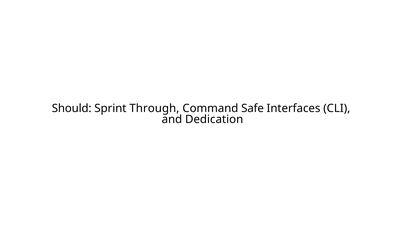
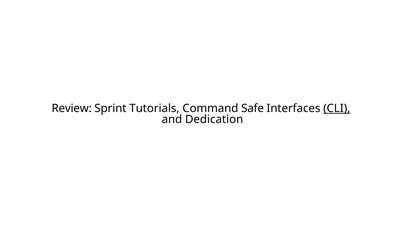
Should: Should -> Review
Through: Through -> Tutorials
CLI underline: none -> present
